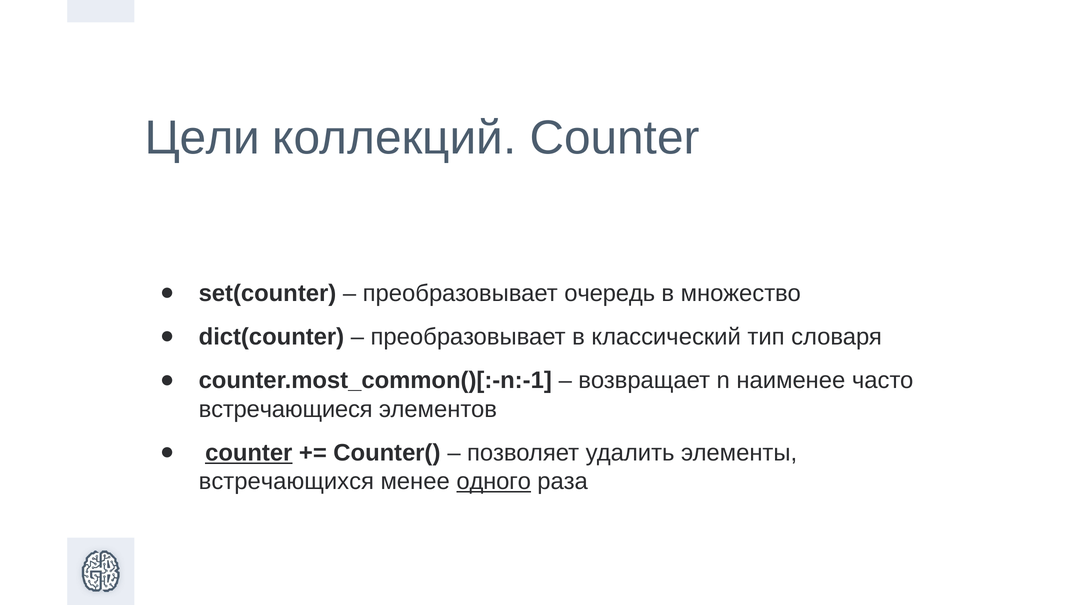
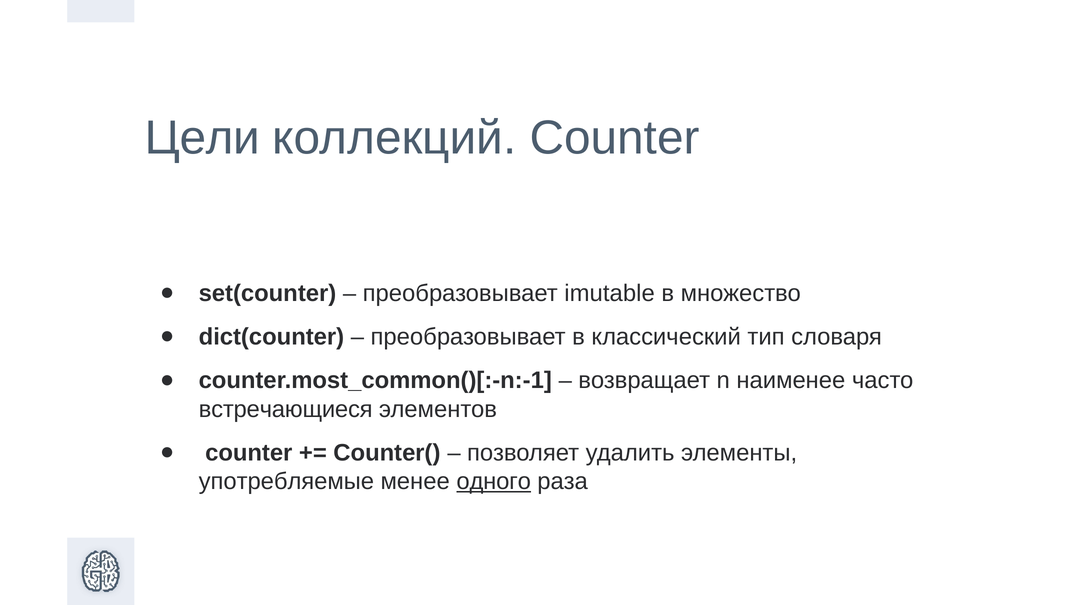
очередь: очередь -> imutable
counter at (249, 453) underline: present -> none
встречающихся: встречающихся -> употребляемые
